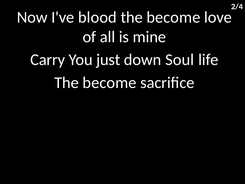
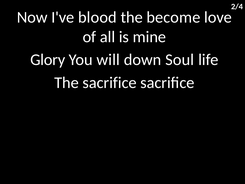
Carry: Carry -> Glory
just: just -> will
become at (110, 83): become -> sacrifice
